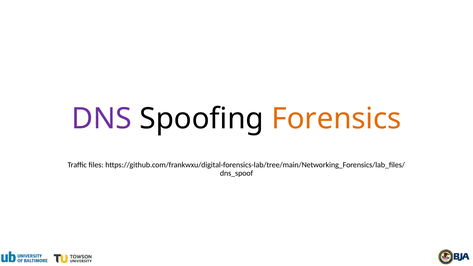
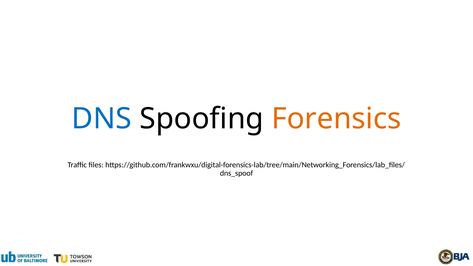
DNS colour: purple -> blue
